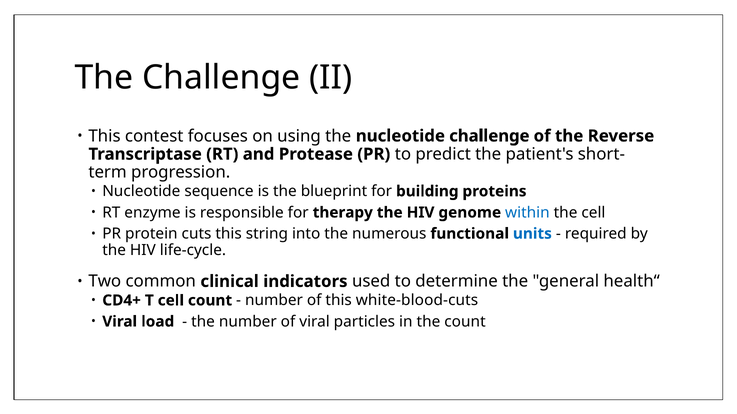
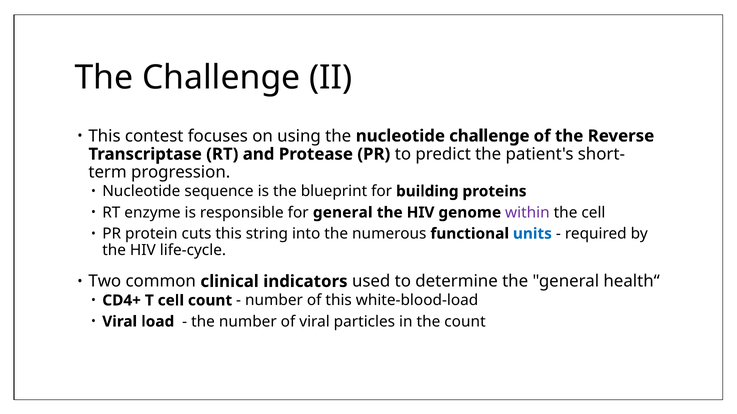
for therapy: therapy -> general
within colour: blue -> purple
white-blood-cuts: white-blood-cuts -> white-blood-load
